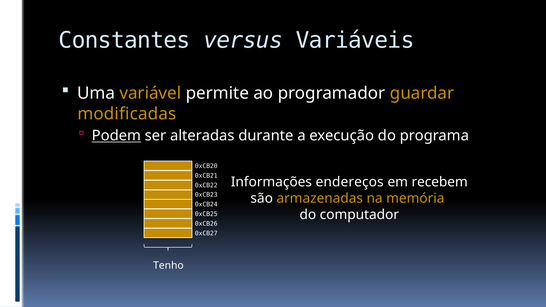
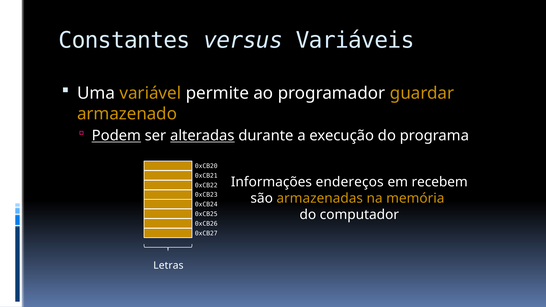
modificadas: modificadas -> armazenado
alteradas underline: none -> present
Tenho: Tenho -> Letras
